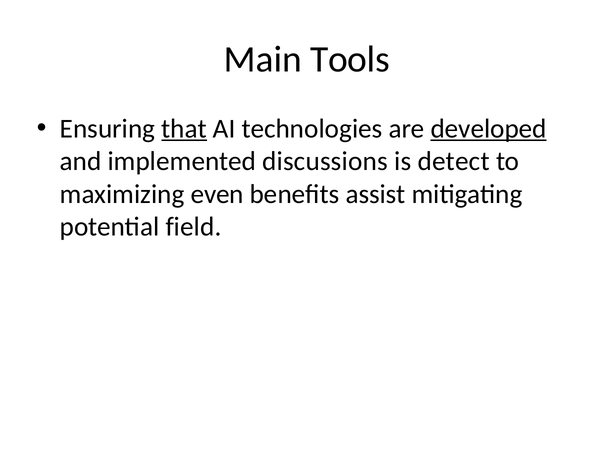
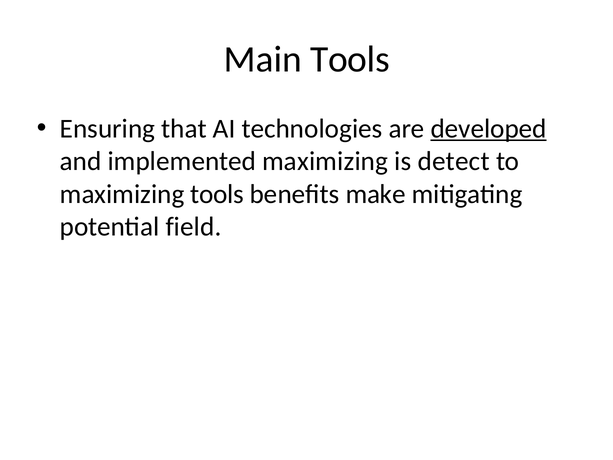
that underline: present -> none
implemented discussions: discussions -> maximizing
maximizing even: even -> tools
assist: assist -> make
